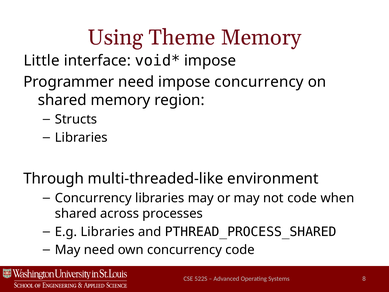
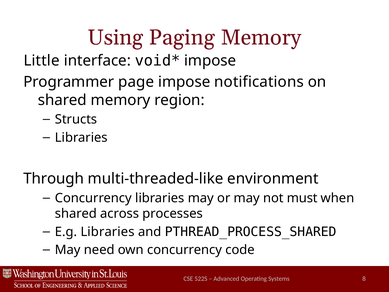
Theme: Theme -> Paging
Programmer need: need -> page
impose concurrency: concurrency -> notifications
not code: code -> must
